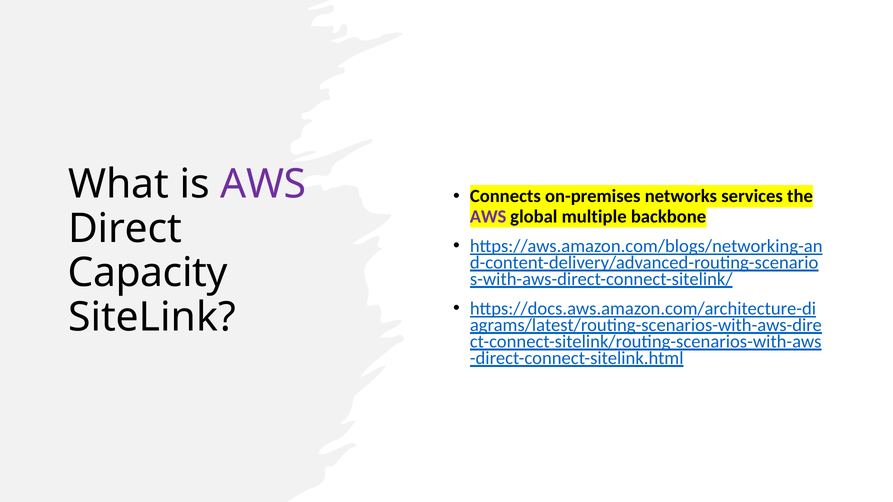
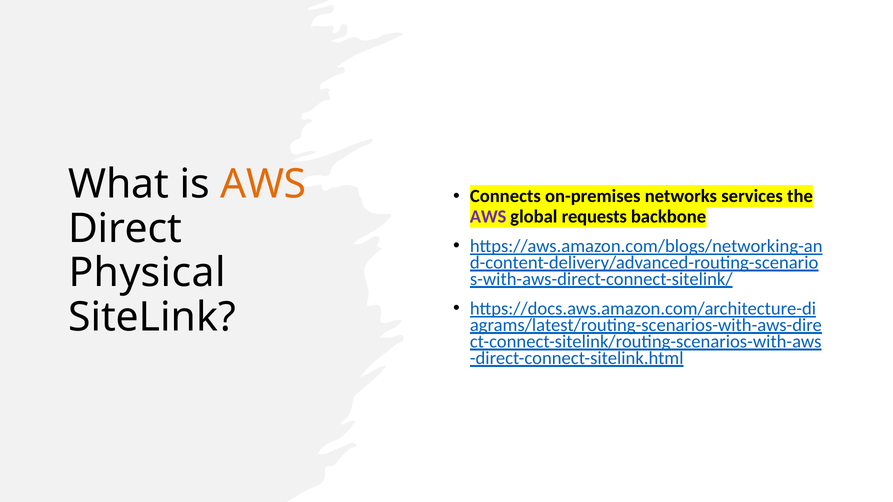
AWS at (263, 184) colour: purple -> orange
multiple: multiple -> requests
Capacity: Capacity -> Physical
